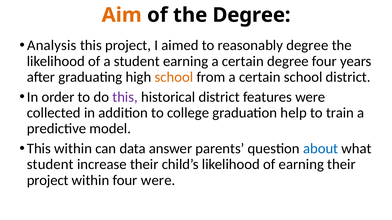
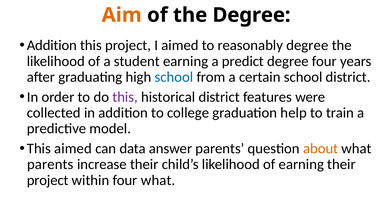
Analysis at (52, 45): Analysis -> Addition
earning a certain: certain -> predict
school at (174, 77) colour: orange -> blue
This within: within -> aimed
about colour: blue -> orange
student at (50, 165): student -> parents
four were: were -> what
